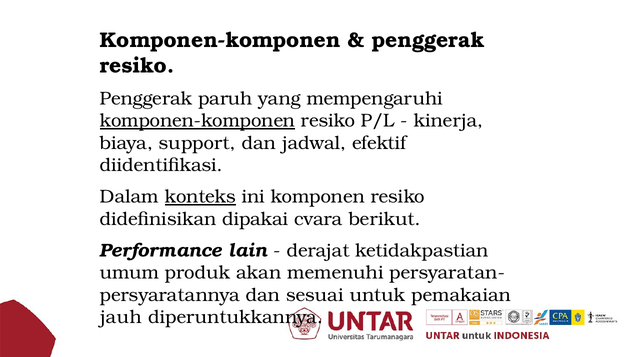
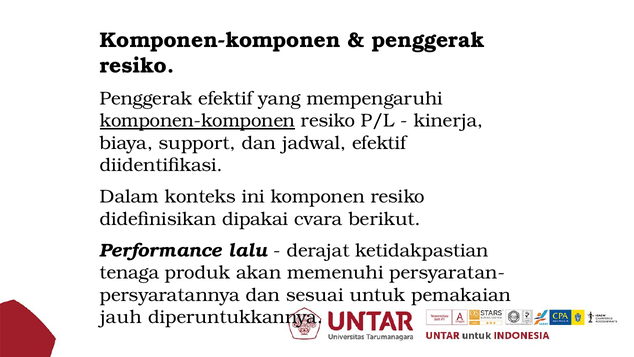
Penggerak paruh: paruh -> efektif
konteks underline: present -> none
lain: lain -> lalu
umum: umum -> tenaga
